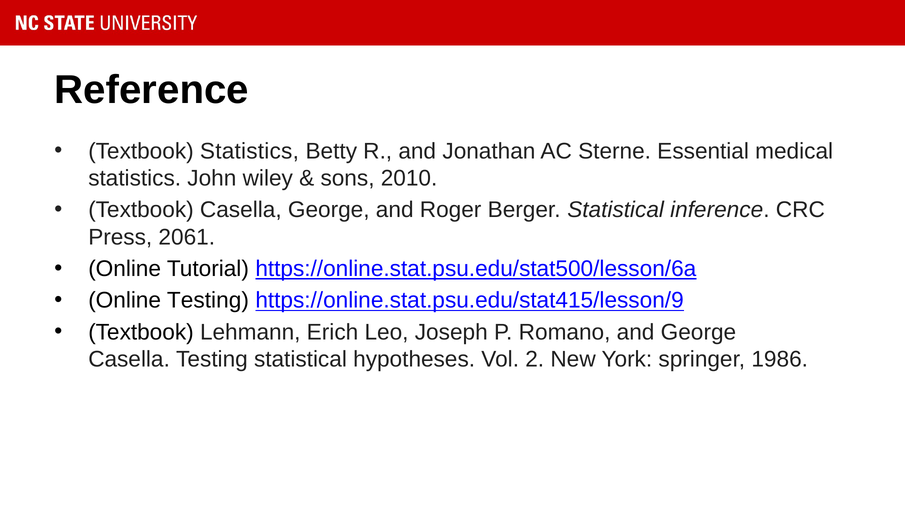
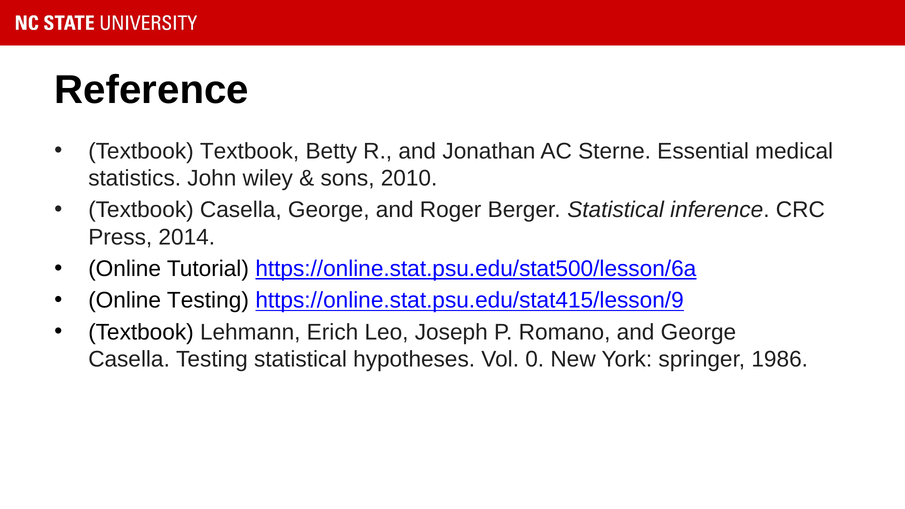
Textbook Statistics: Statistics -> Textbook
2061: 2061 -> 2014
2: 2 -> 0
